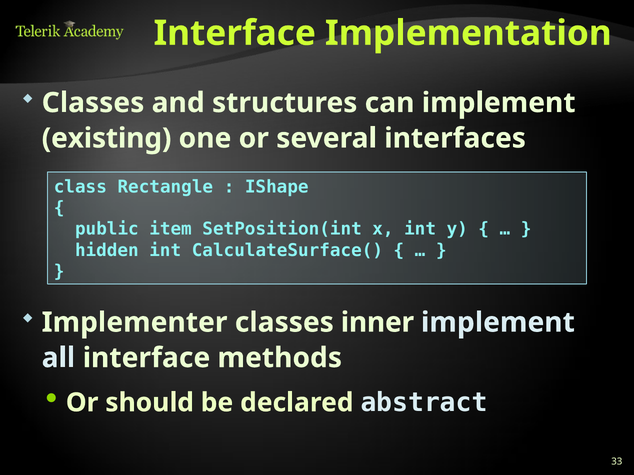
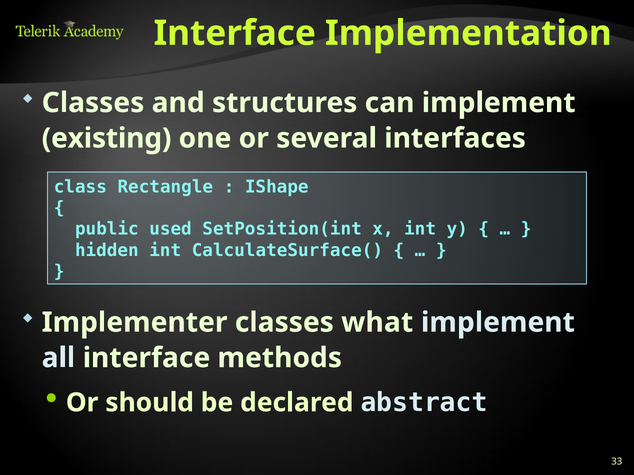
item: item -> used
inner: inner -> what
